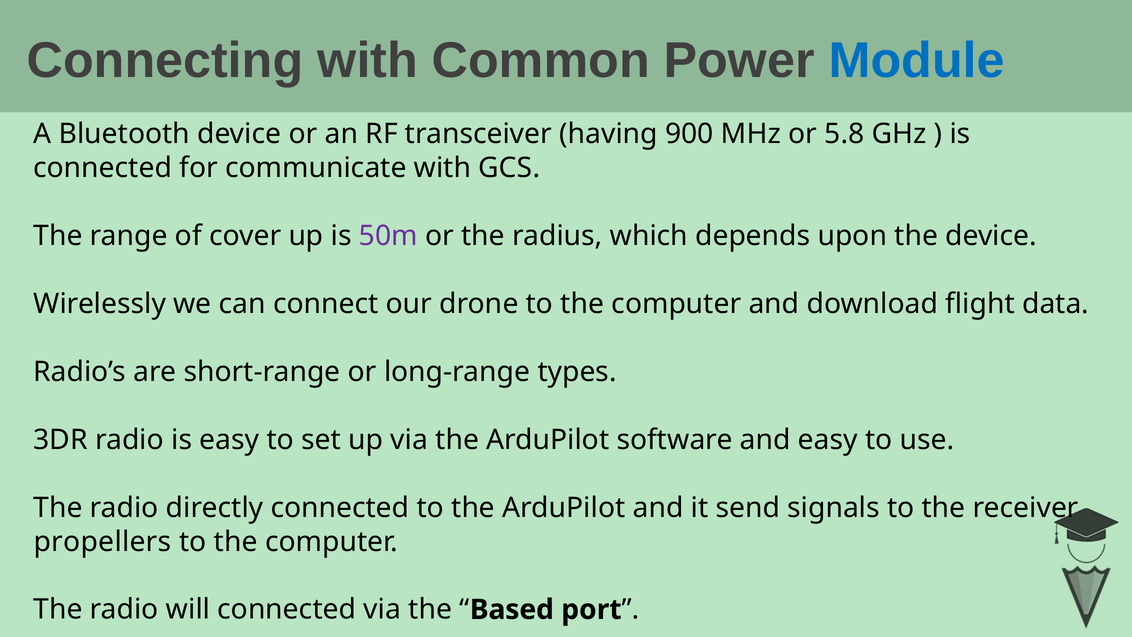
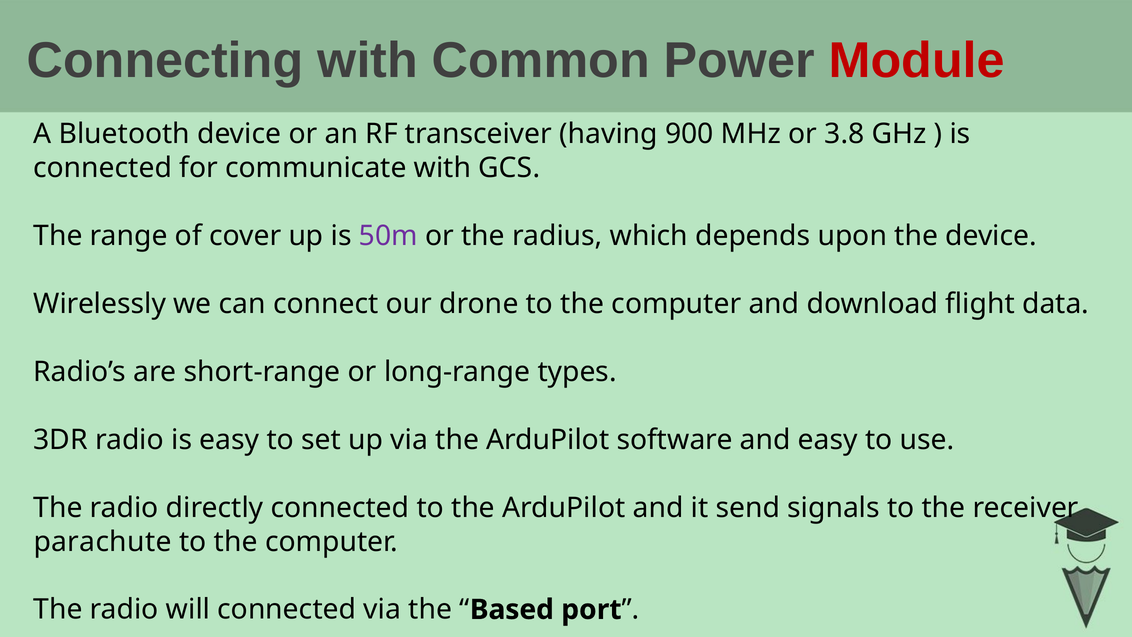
Module colour: blue -> red
5.8: 5.8 -> 3.8
propellers: propellers -> parachute
